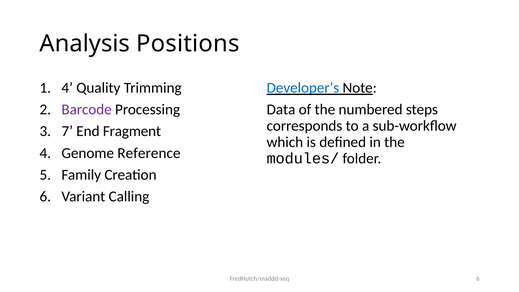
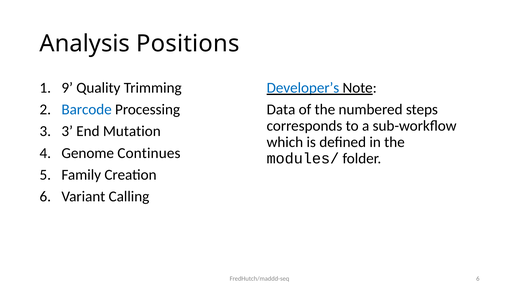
4 at (67, 88): 4 -> 9
Barcode colour: purple -> blue
3 7: 7 -> 3
Fragment: Fragment -> Mutation
Reference: Reference -> Continues
